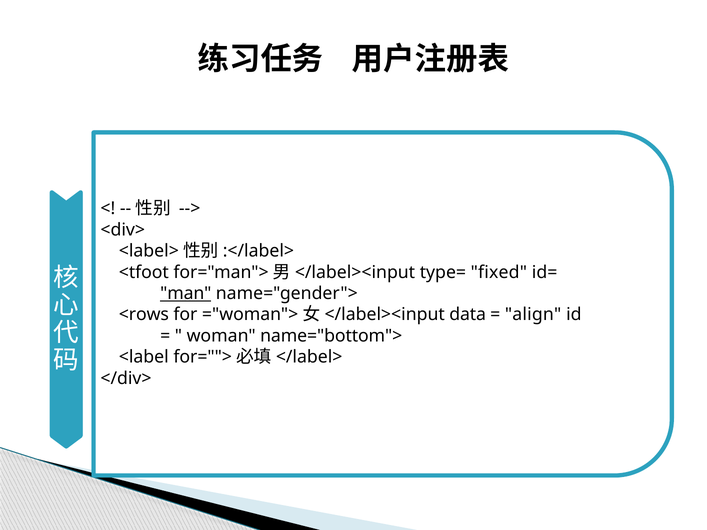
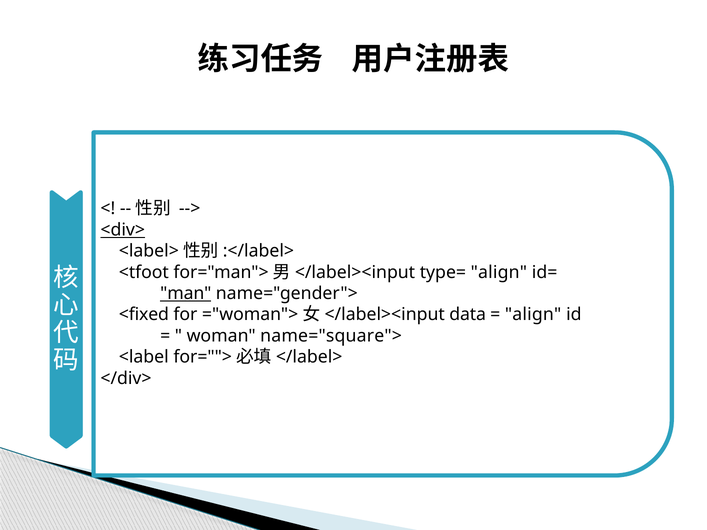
<div> underline: none -> present
type= fixed: fixed -> align
<rows: <rows -> <fixed
name="bottom">: name="bottom"> -> name="square">
